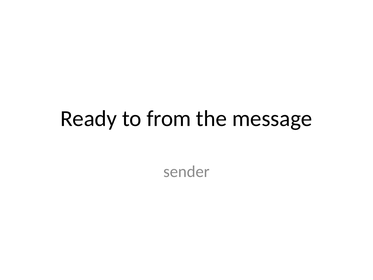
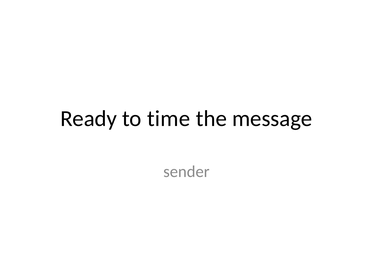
from: from -> time
